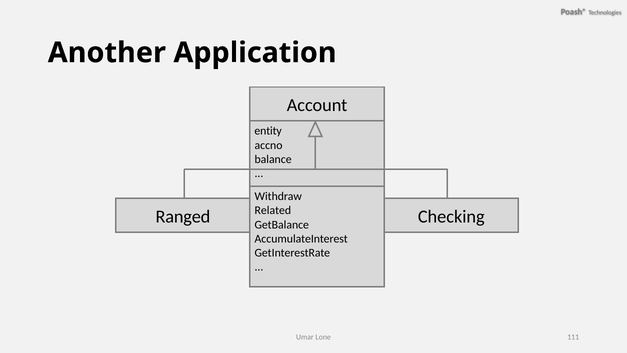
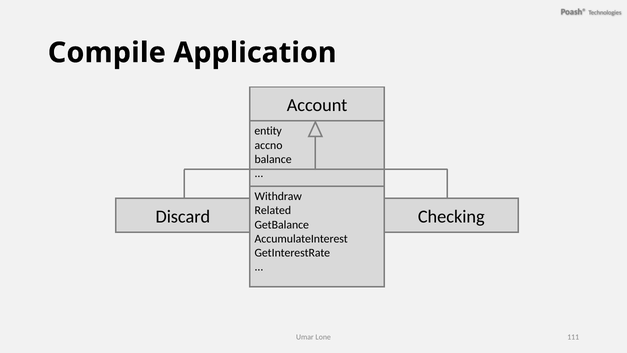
Another: Another -> Compile
Ranged: Ranged -> Discard
